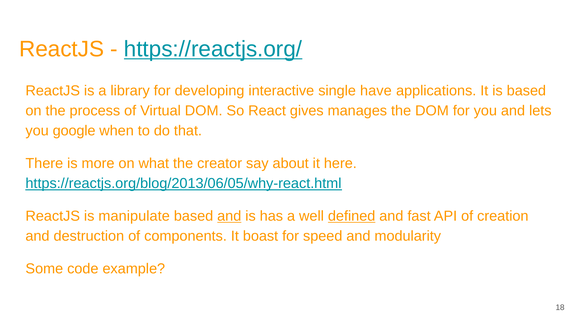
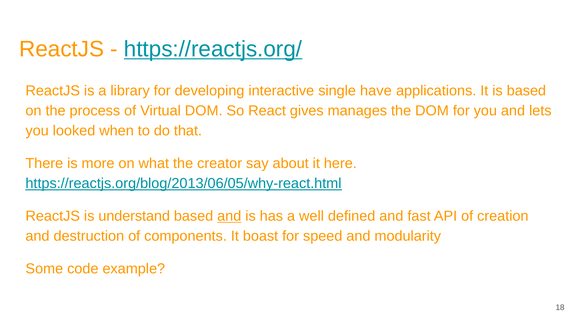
google: google -> looked
manipulate: manipulate -> understand
defined underline: present -> none
